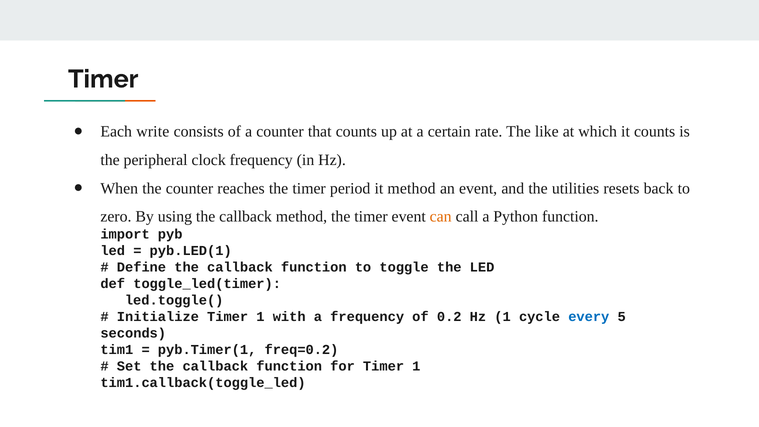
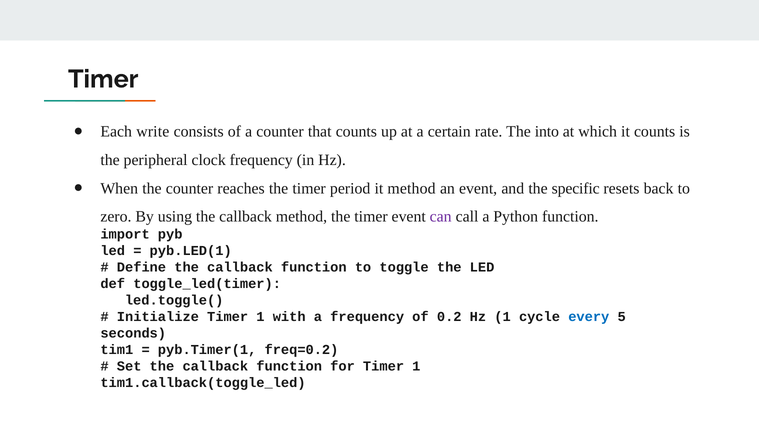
like: like -> into
utilities: utilities -> specific
can colour: orange -> purple
